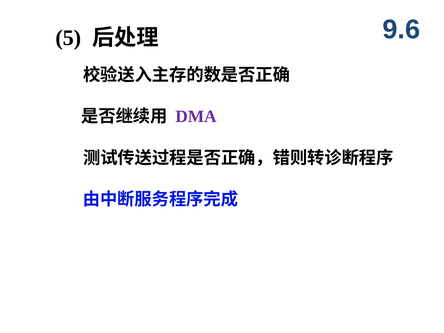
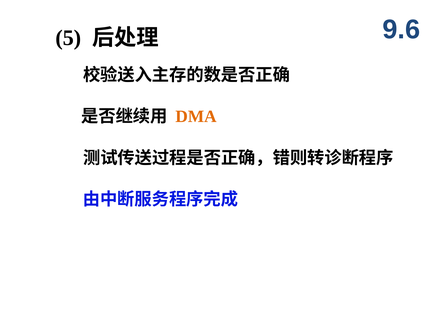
DMA colour: purple -> orange
